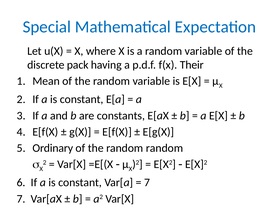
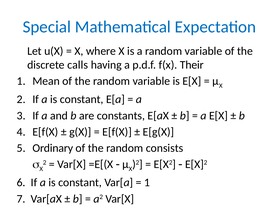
pack: pack -> calls
random random: random -> consists
7 at (147, 183): 7 -> 1
